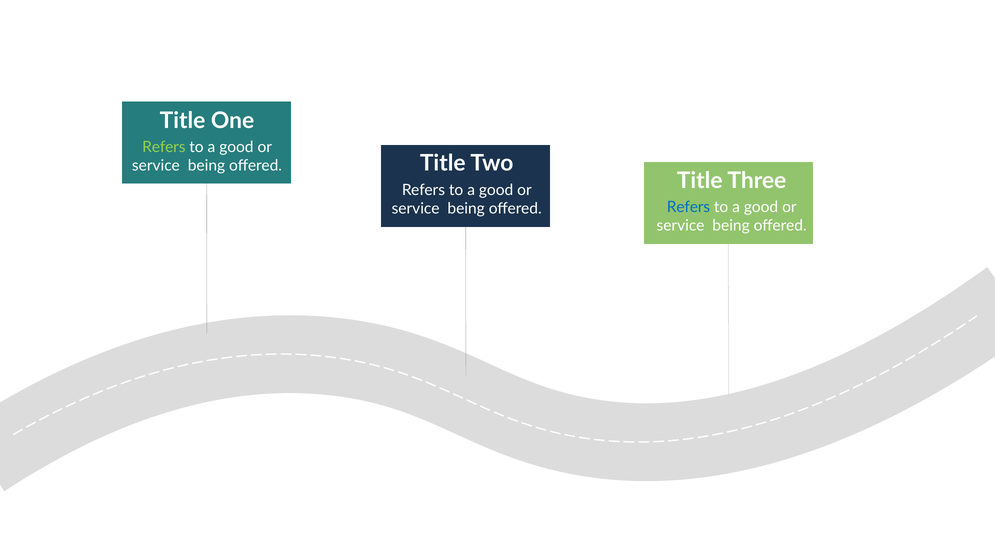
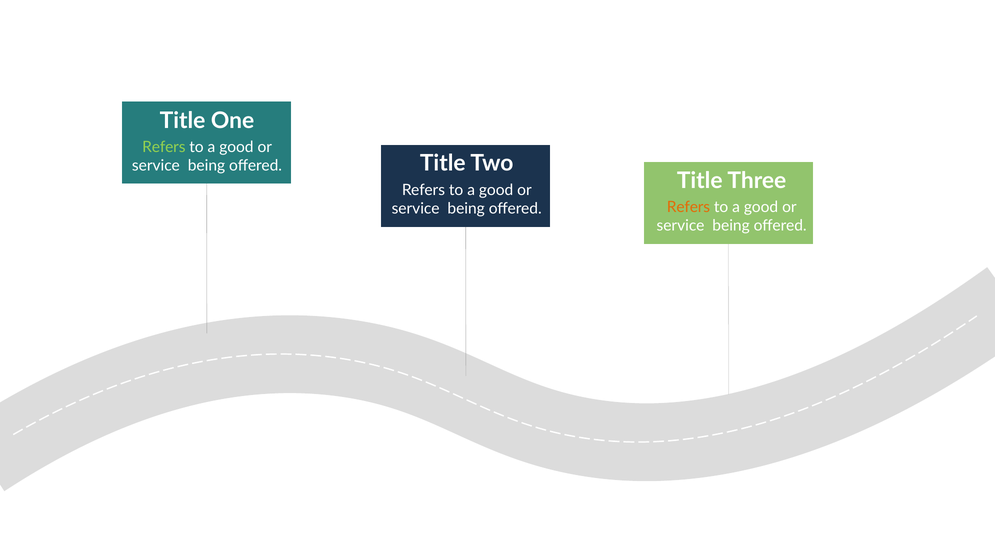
Refers at (688, 207) colour: blue -> orange
